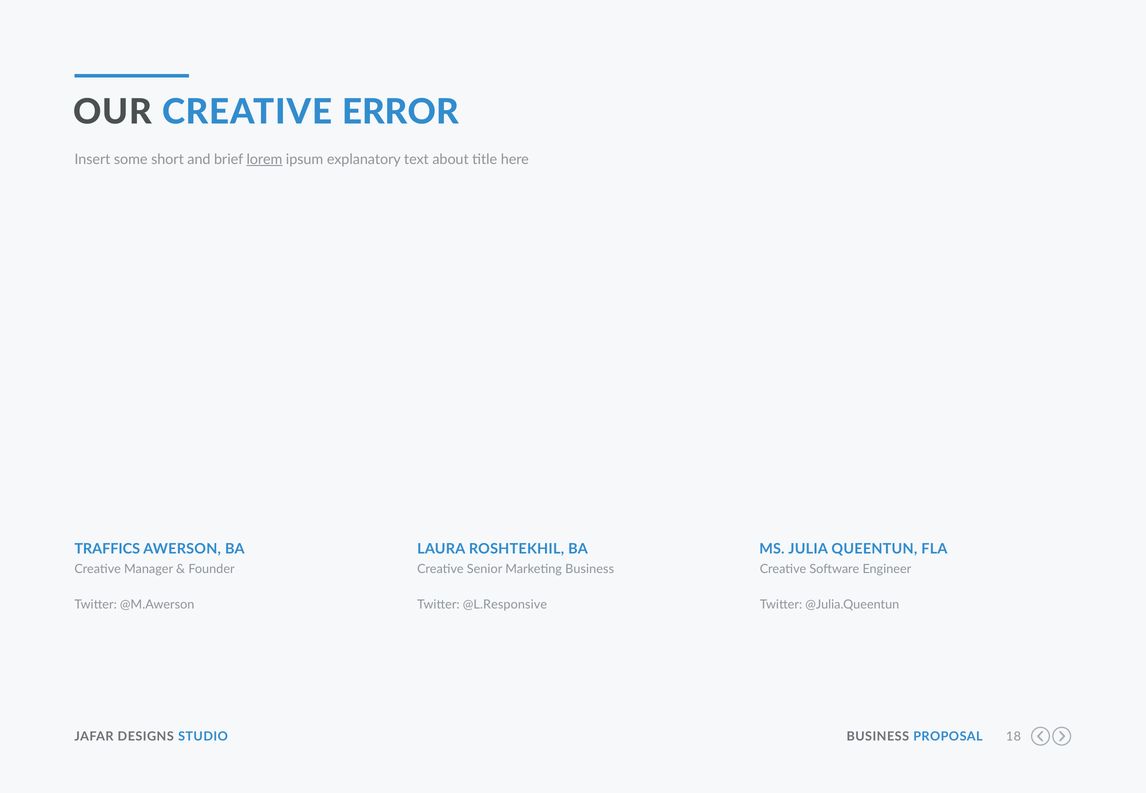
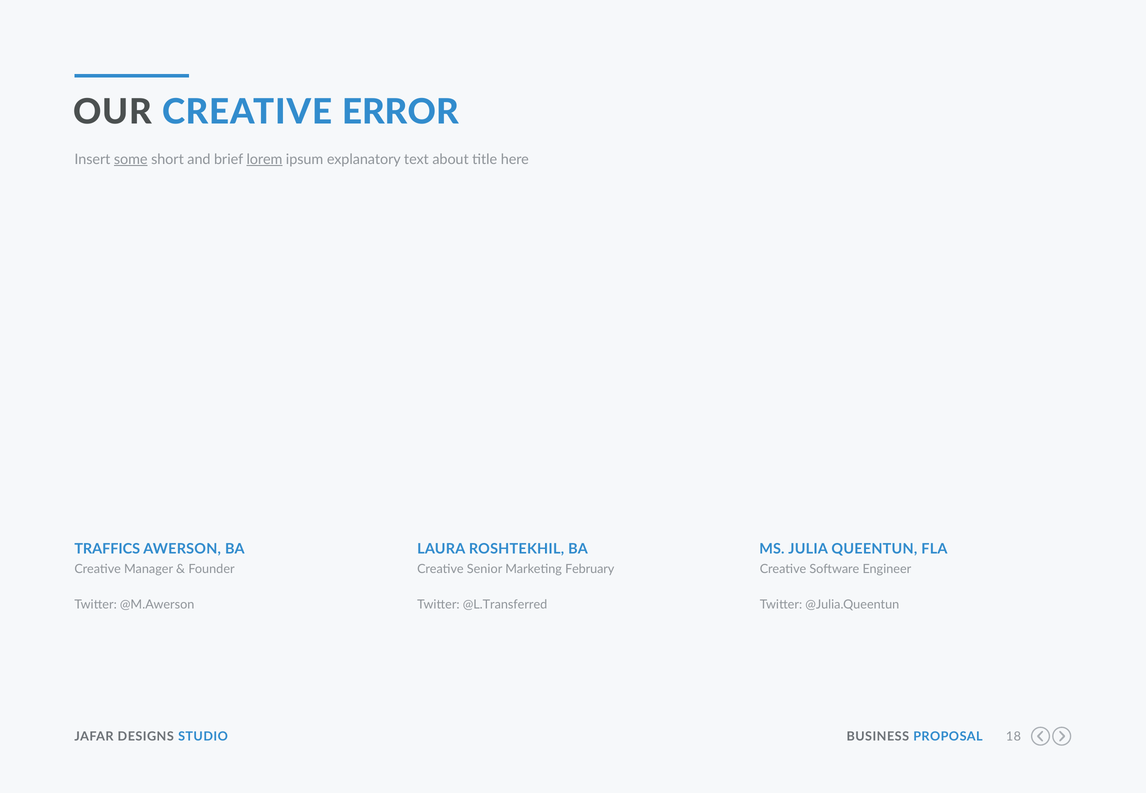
some underline: none -> present
Marketing Business: Business -> February
@L.Responsive: @L.Responsive -> @L.Transferred
